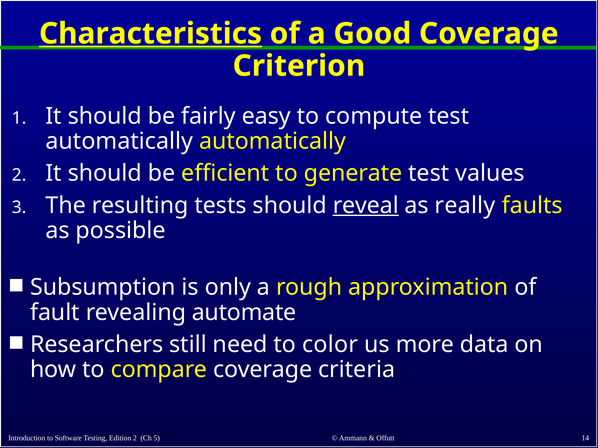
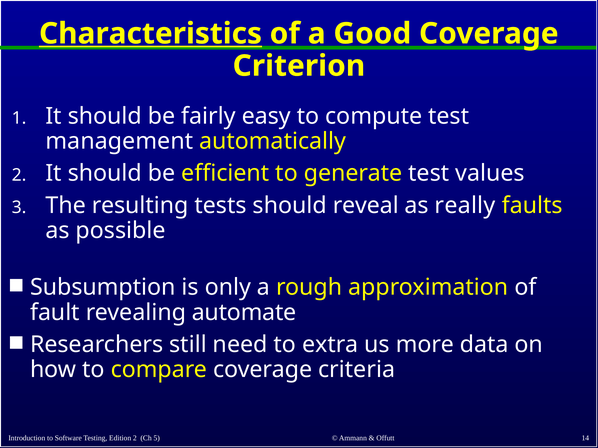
automatically at (119, 141): automatically -> management
reveal underline: present -> none
color: color -> extra
